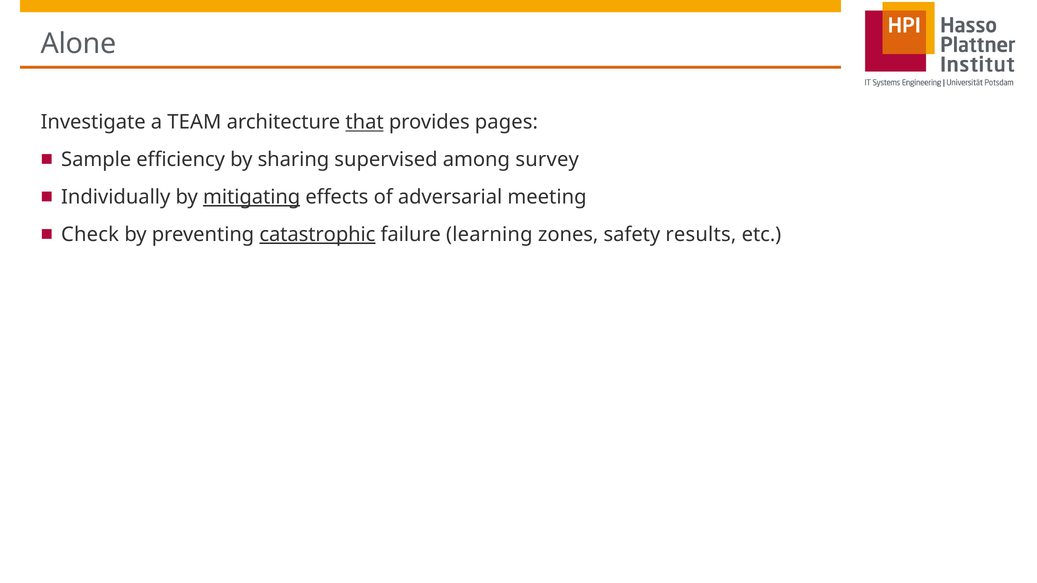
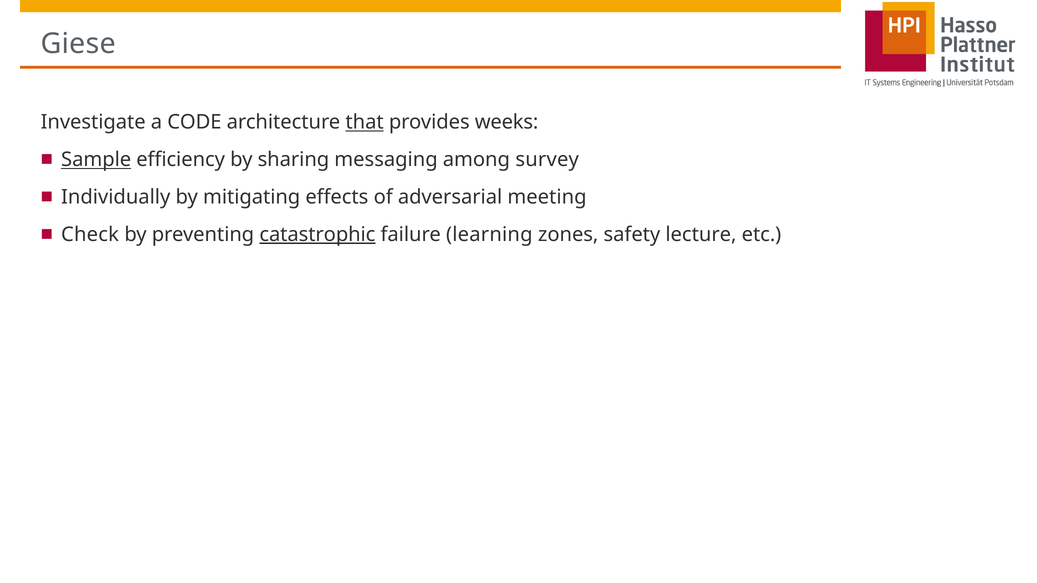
Alone: Alone -> Giese
TEAM: TEAM -> CODE
pages: pages -> weeks
Sample underline: none -> present
supervised: supervised -> messaging
mitigating underline: present -> none
results: results -> lecture
